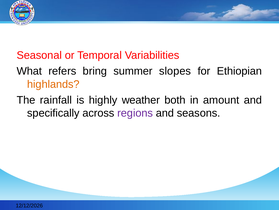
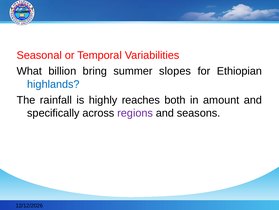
refers: refers -> billion
highlands colour: orange -> blue
weather: weather -> reaches
